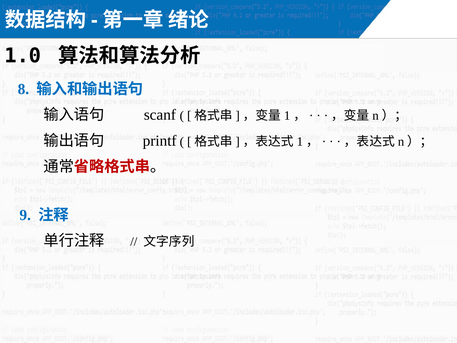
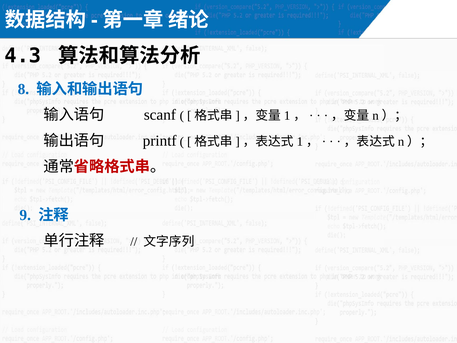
1.0: 1.0 -> 4.3
